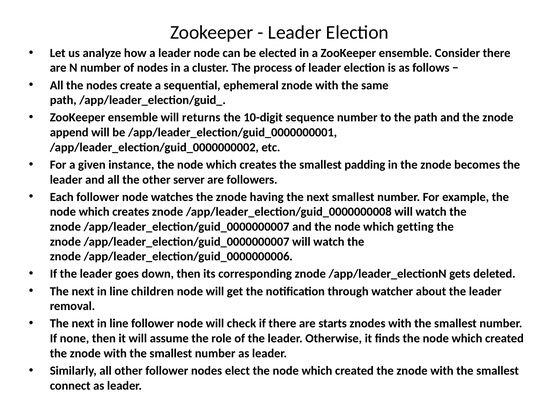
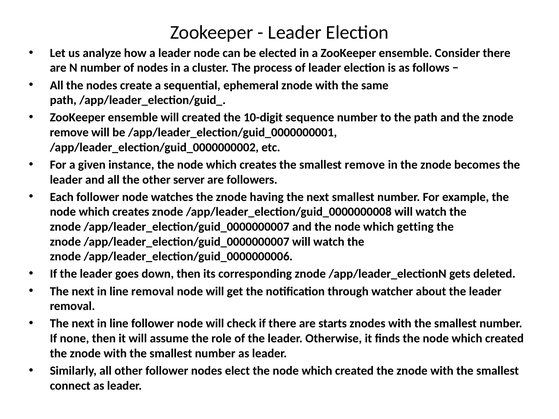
will returns: returns -> created
append at (69, 133): append -> remove
smallest padding: padding -> remove
line children: children -> removal
